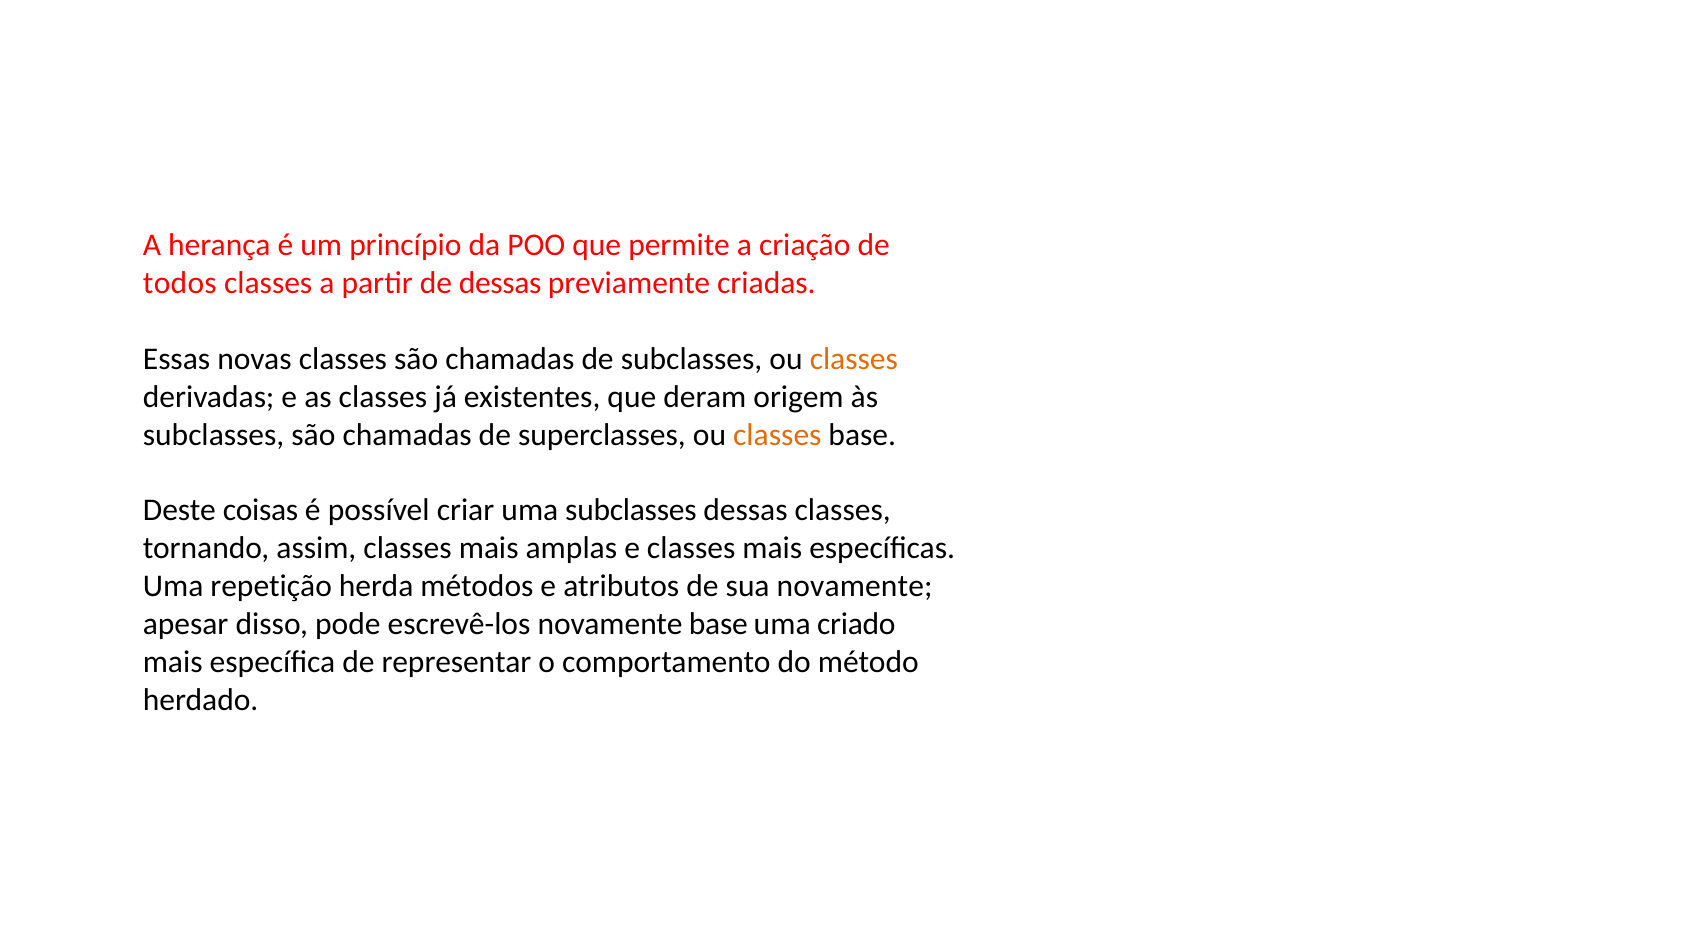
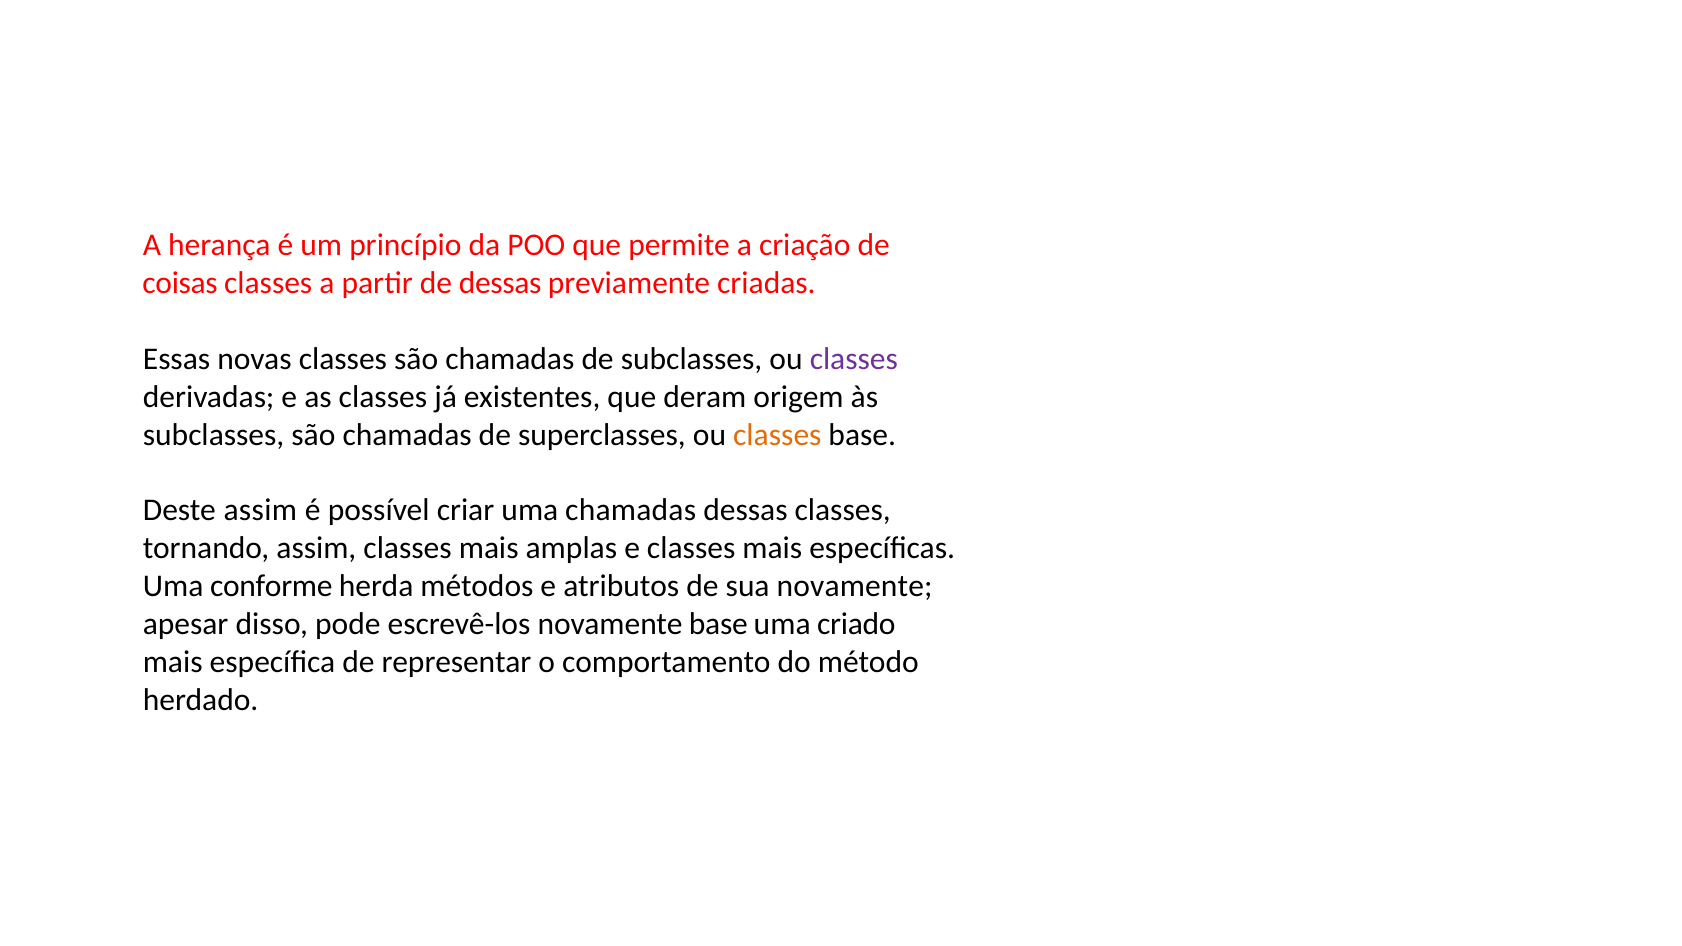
todos: todos -> coisas
classes at (854, 359) colour: orange -> purple
Deste coisas: coisas -> assim
uma subclasses: subclasses -> chamadas
repetição: repetição -> conforme
